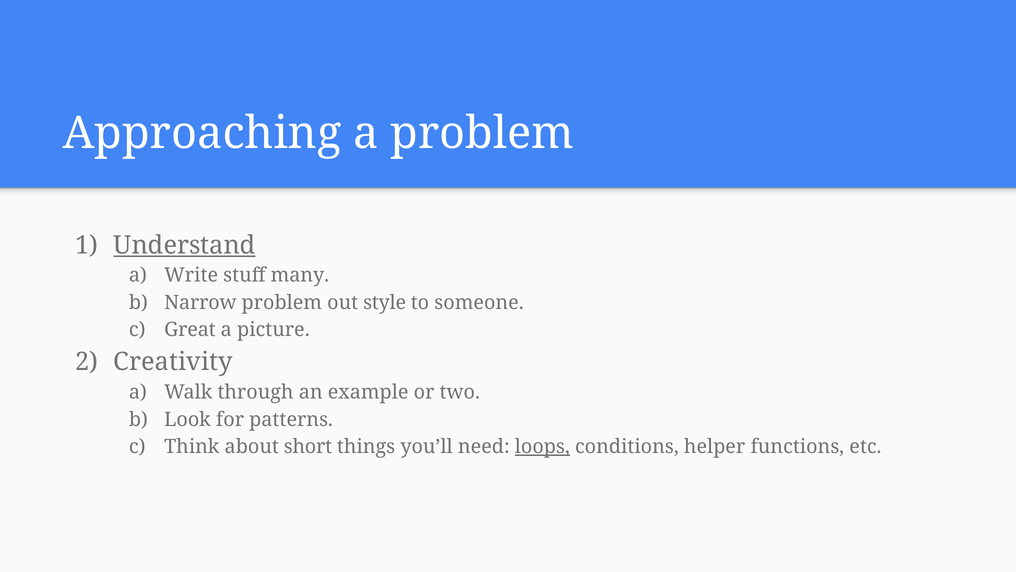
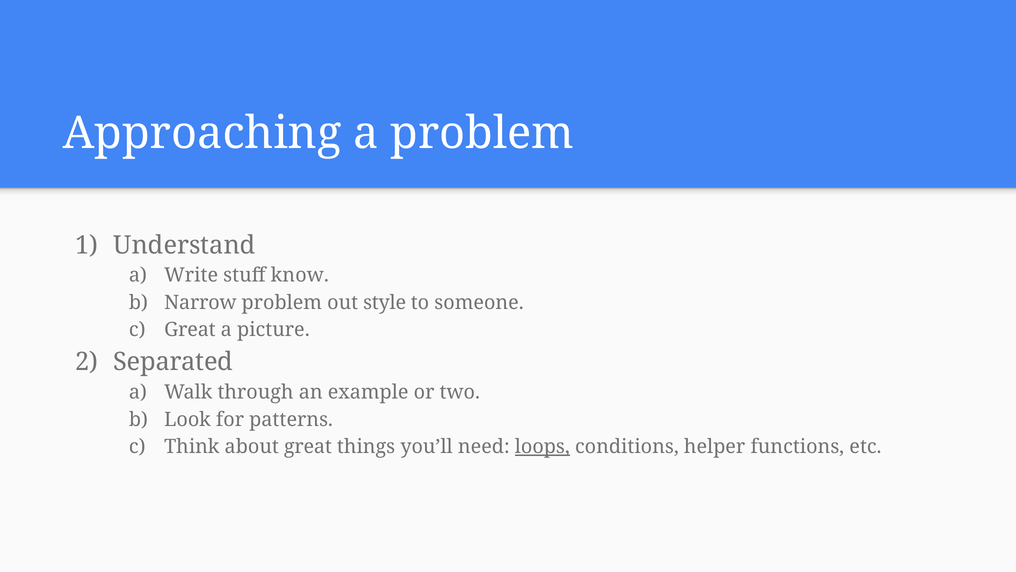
Understand underline: present -> none
many: many -> know
Creativity: Creativity -> Separated
about short: short -> great
